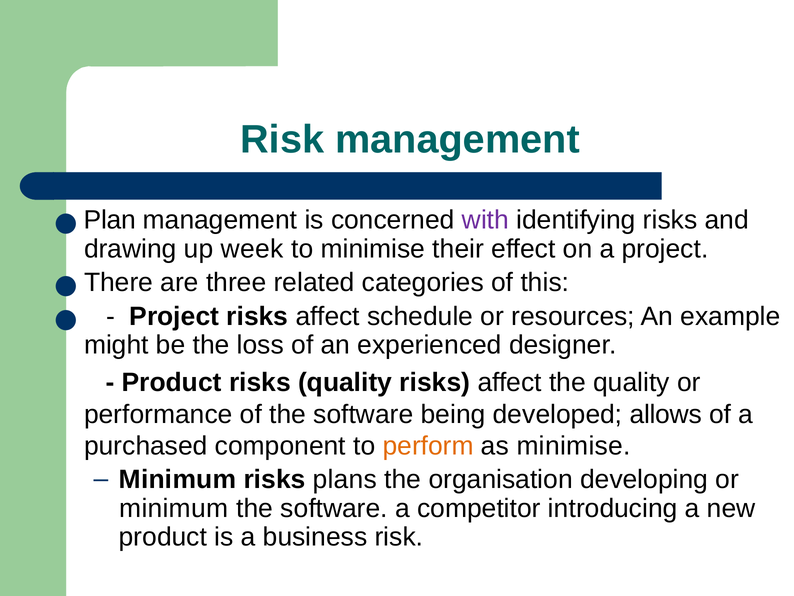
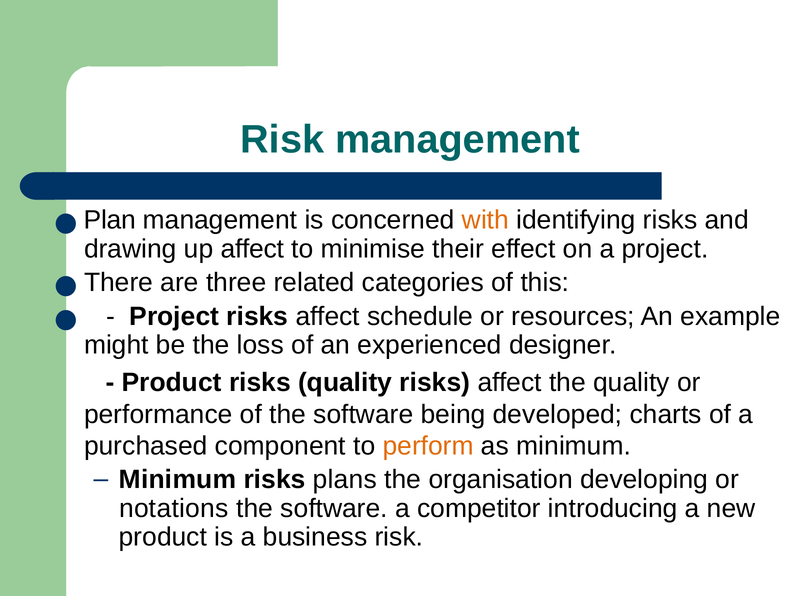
with colour: purple -> orange
up week: week -> affect
allows: allows -> charts
as minimise: minimise -> minimum
minimum at (174, 508): minimum -> notations
